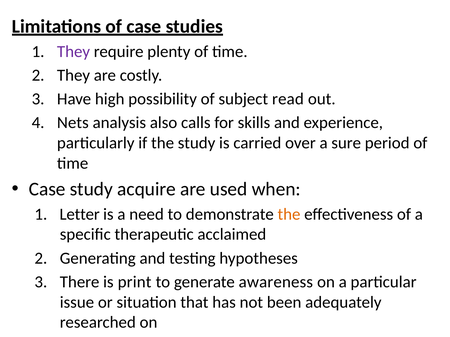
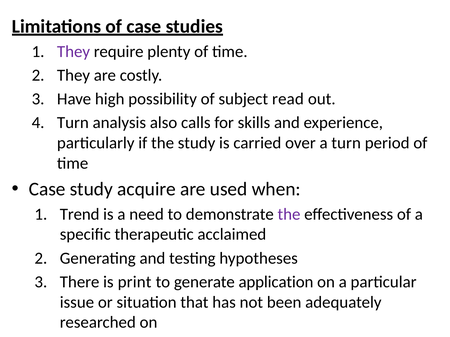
Nets at (73, 123): Nets -> Turn
a sure: sure -> turn
Letter: Letter -> Trend
the at (289, 214) colour: orange -> purple
awareness: awareness -> application
